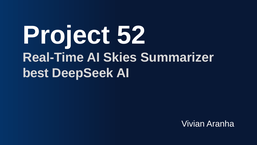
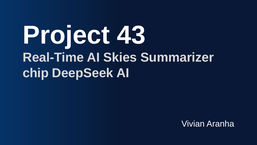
52: 52 -> 43
best: best -> chip
